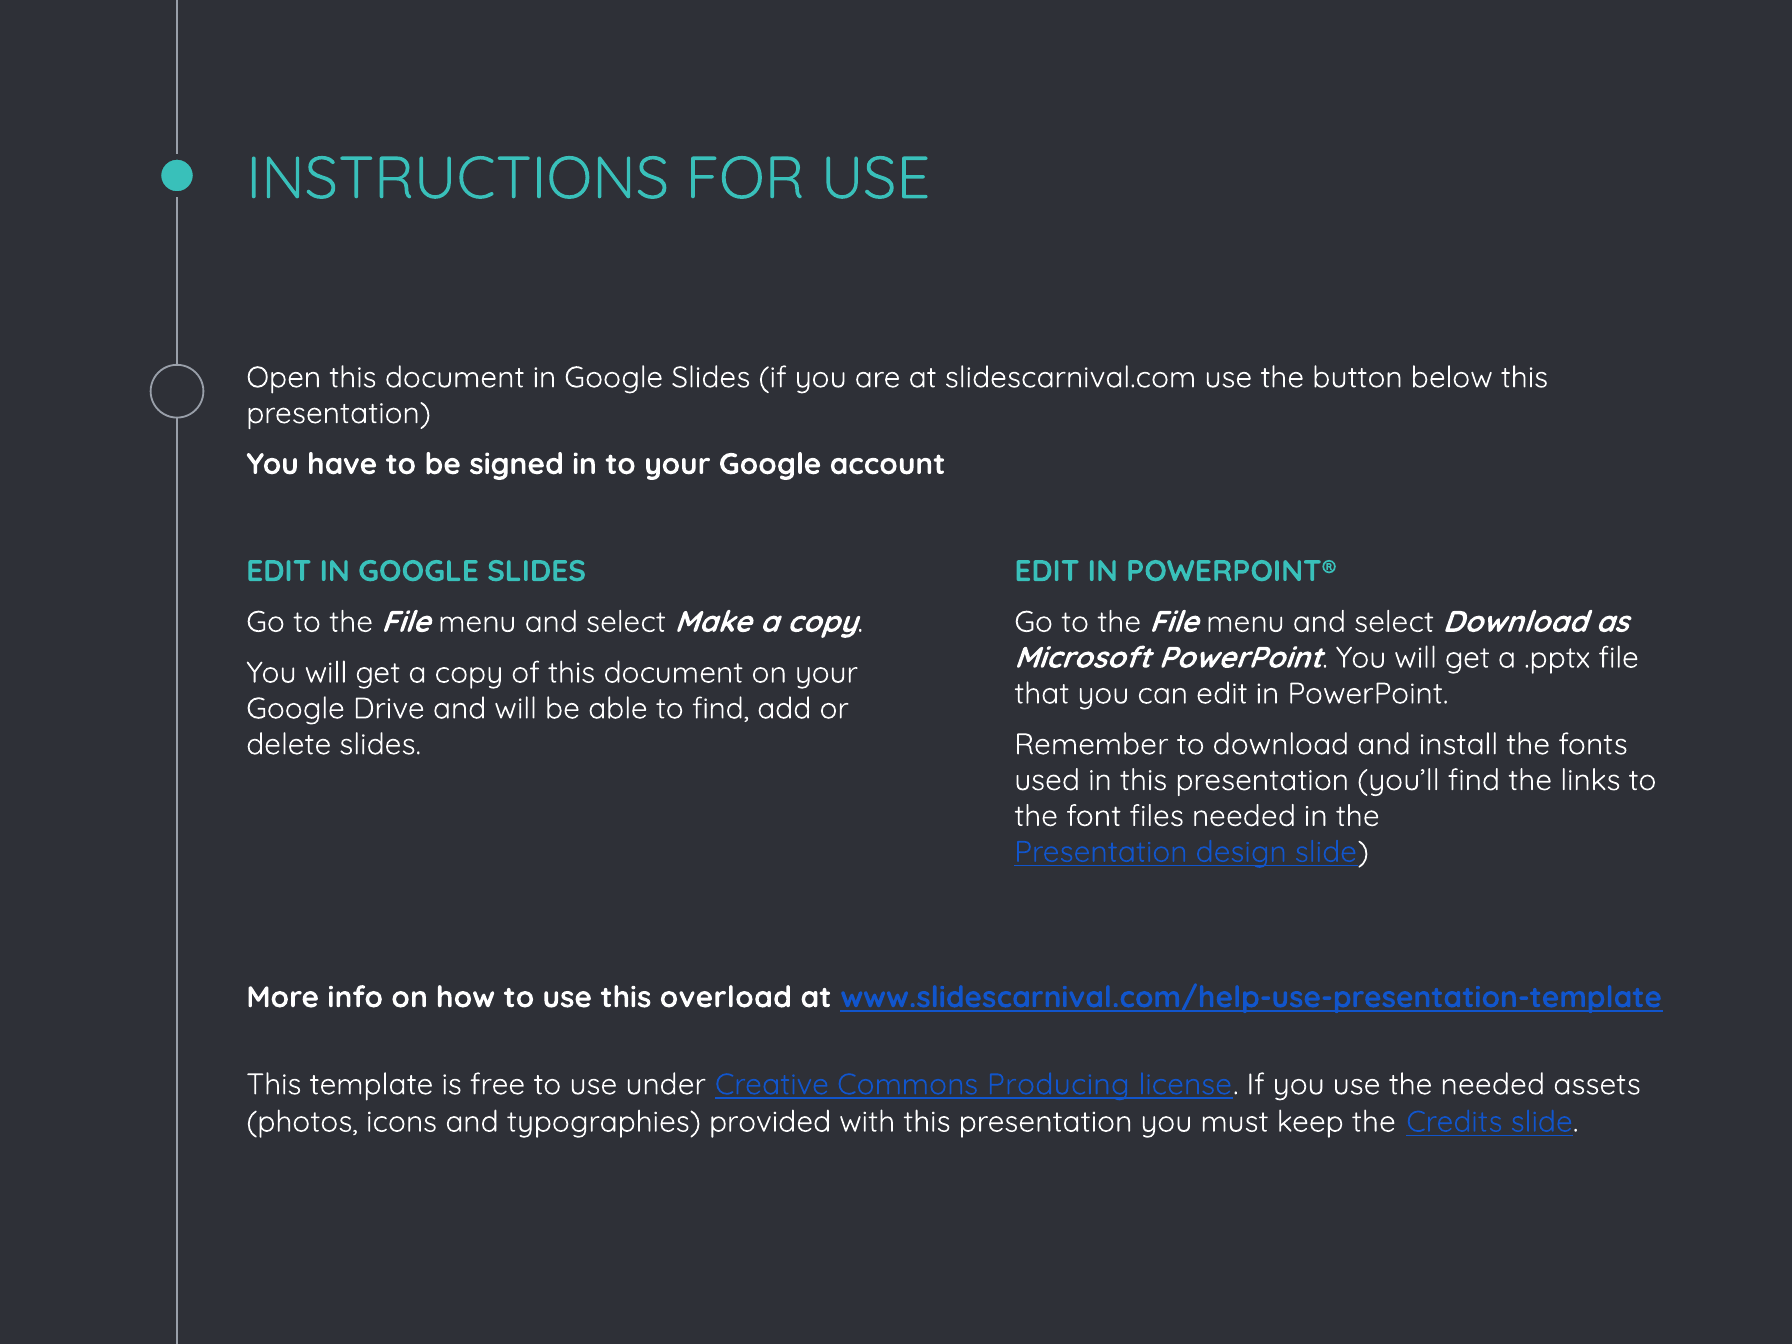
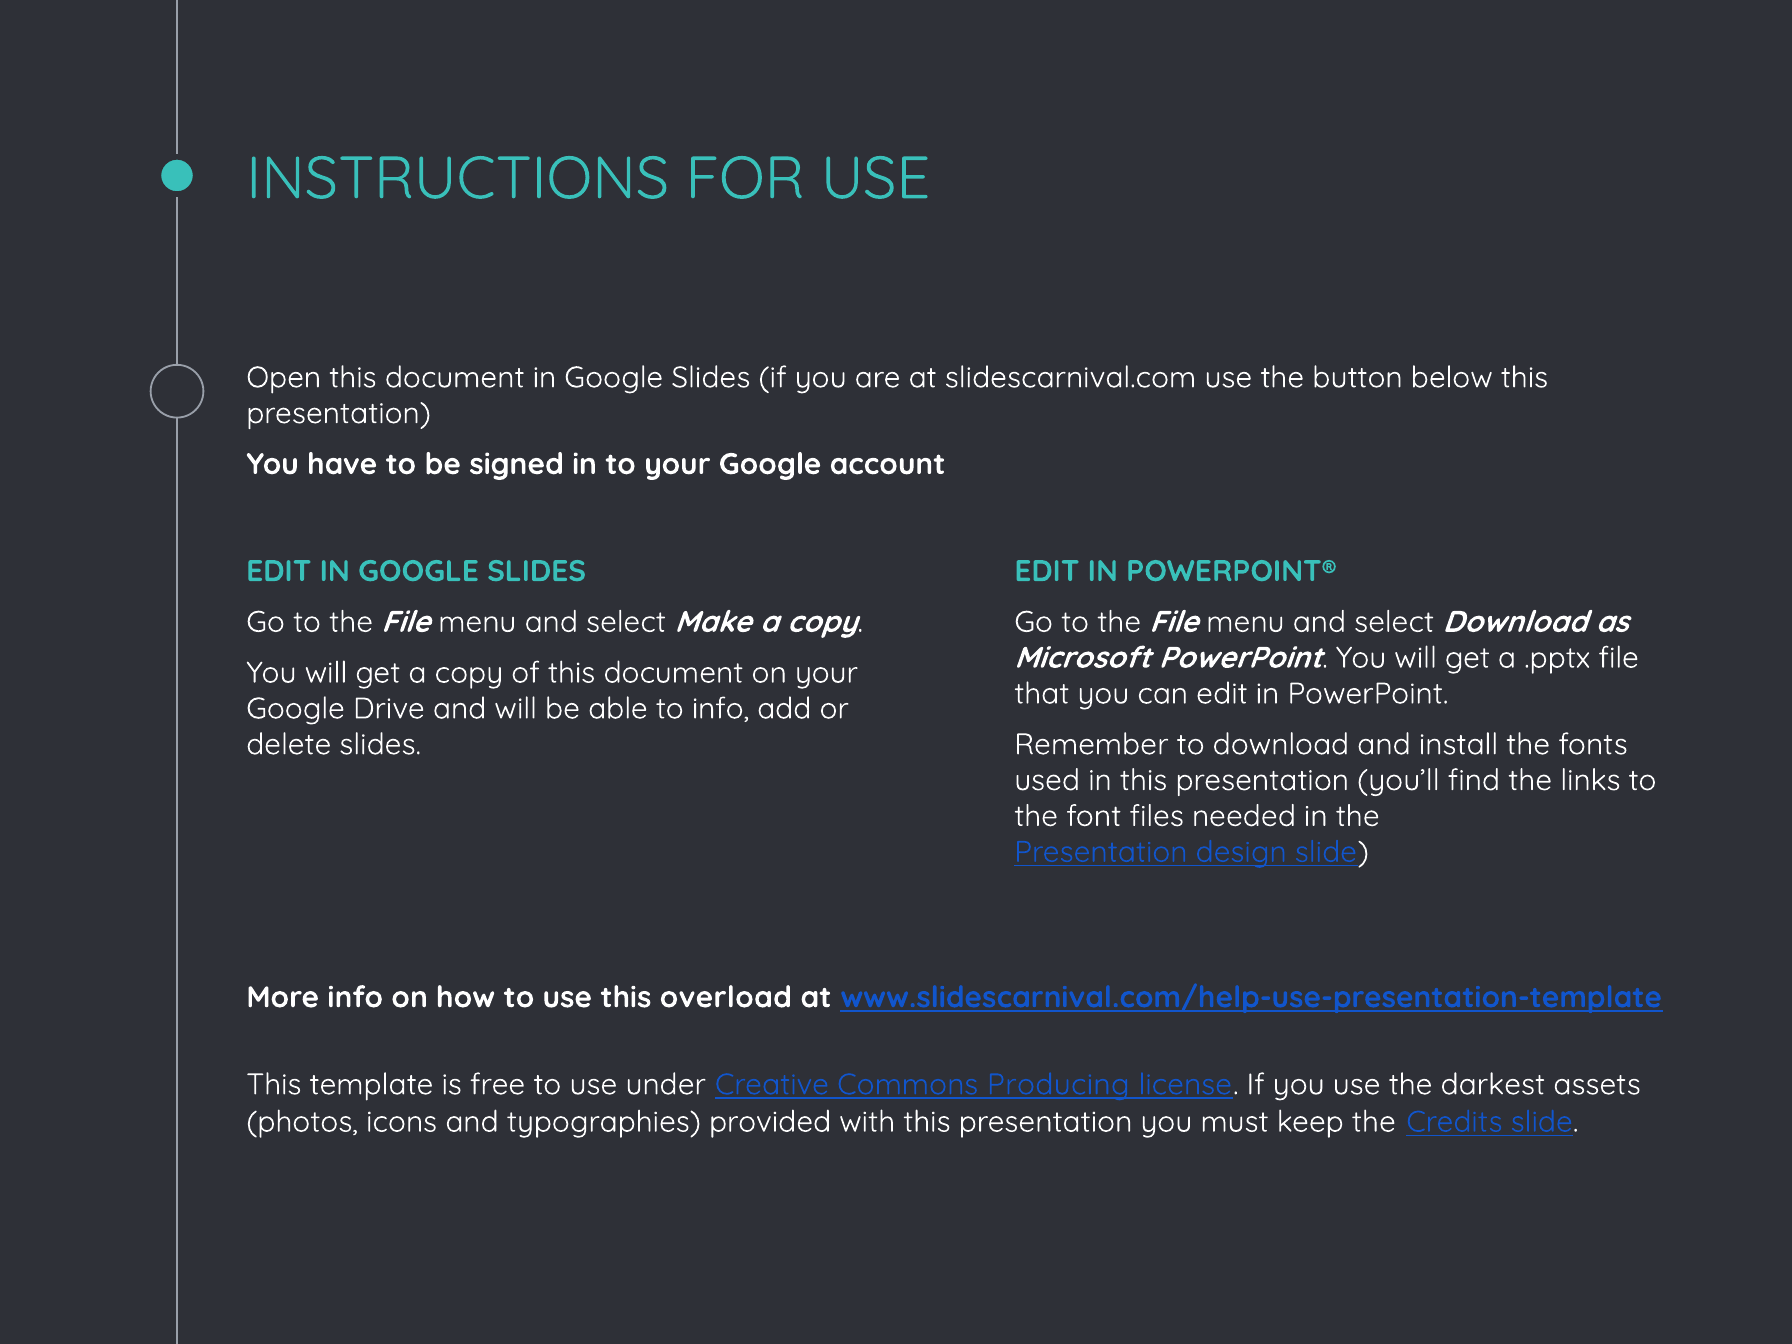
to find: find -> info
the needed: needed -> darkest
